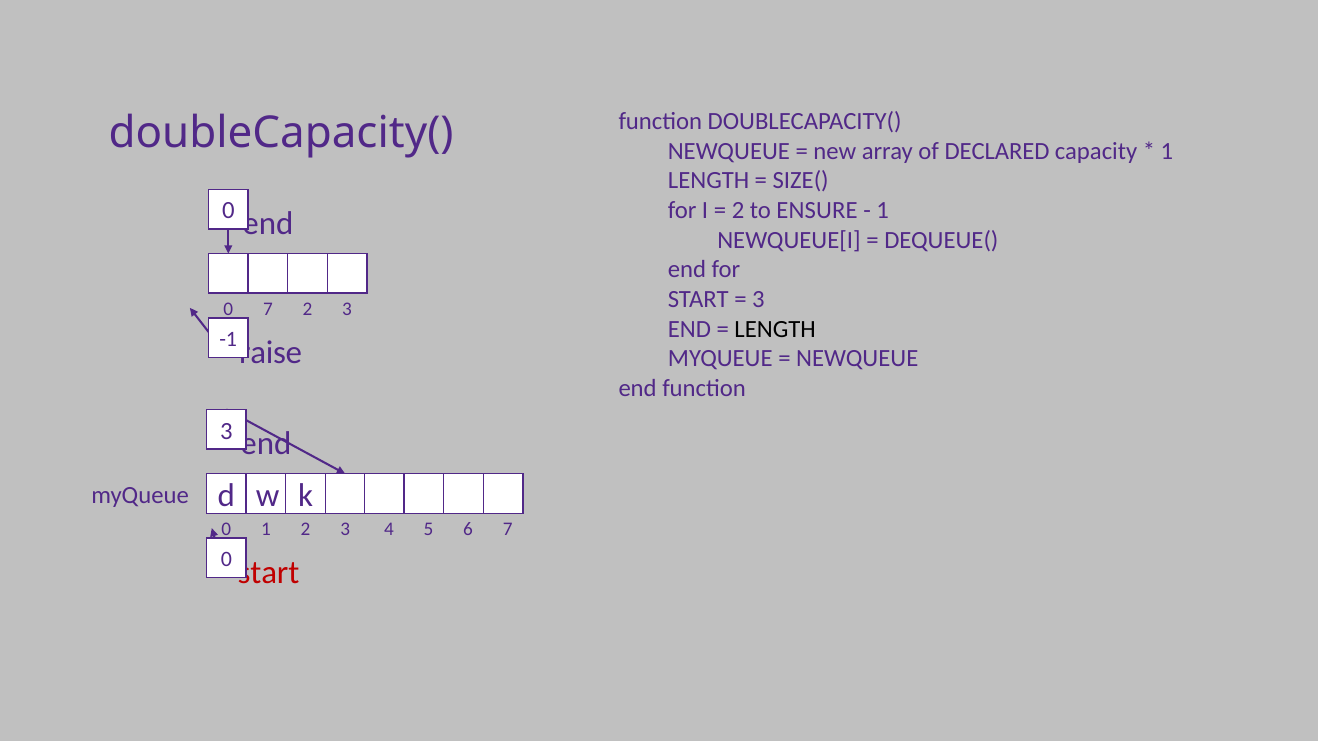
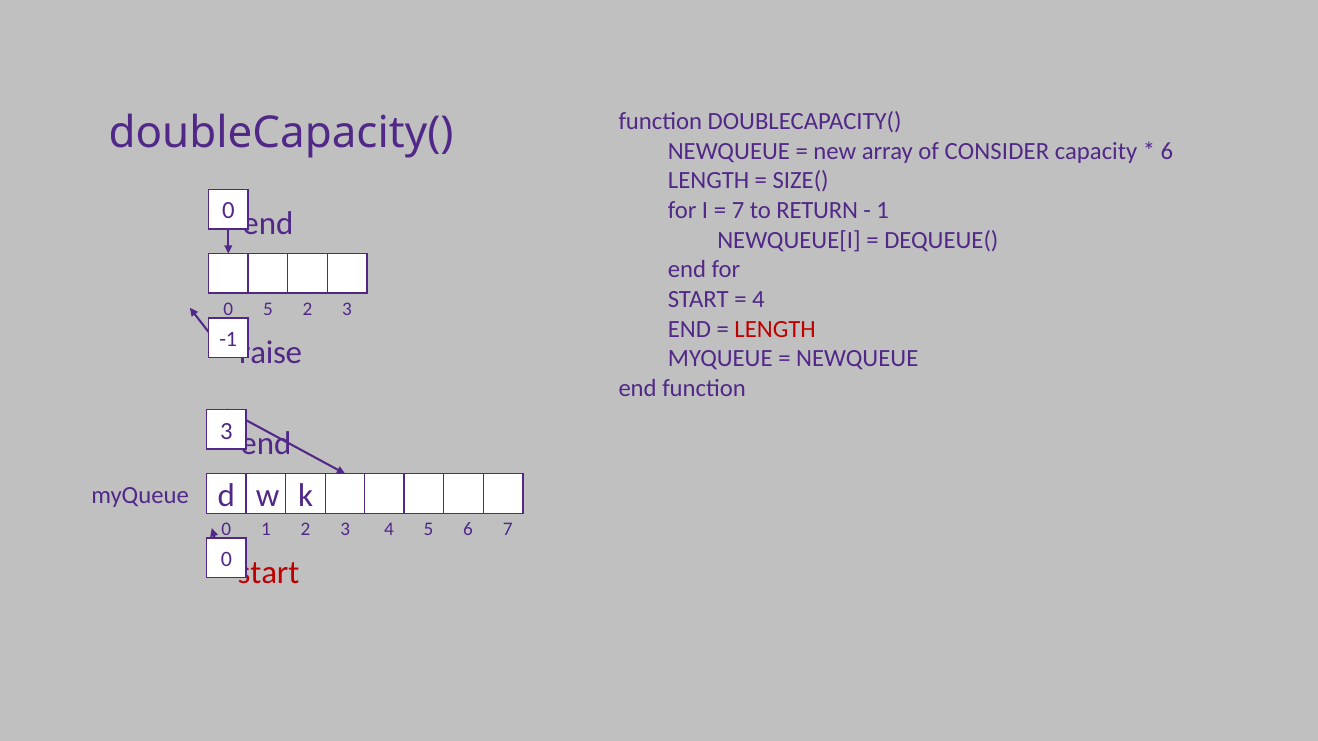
DECLARED: DECLARED -> CONSIDER
1 at (1167, 151): 1 -> 6
2 at (738, 211): 2 -> 7
ENSURE: ENSURE -> RETURN
3 at (758, 300): 3 -> 4
0 7: 7 -> 5
LENGTH at (775, 329) colour: black -> red
